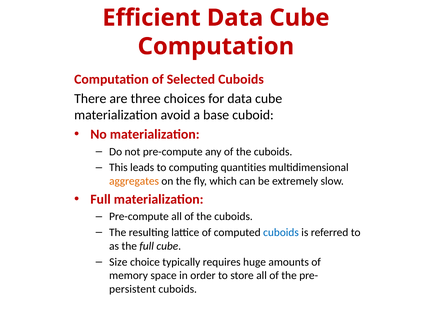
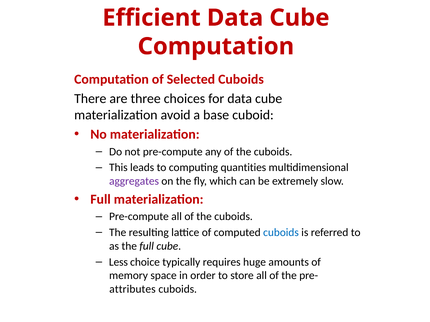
aggregates colour: orange -> purple
Size: Size -> Less
persistent: persistent -> attributes
